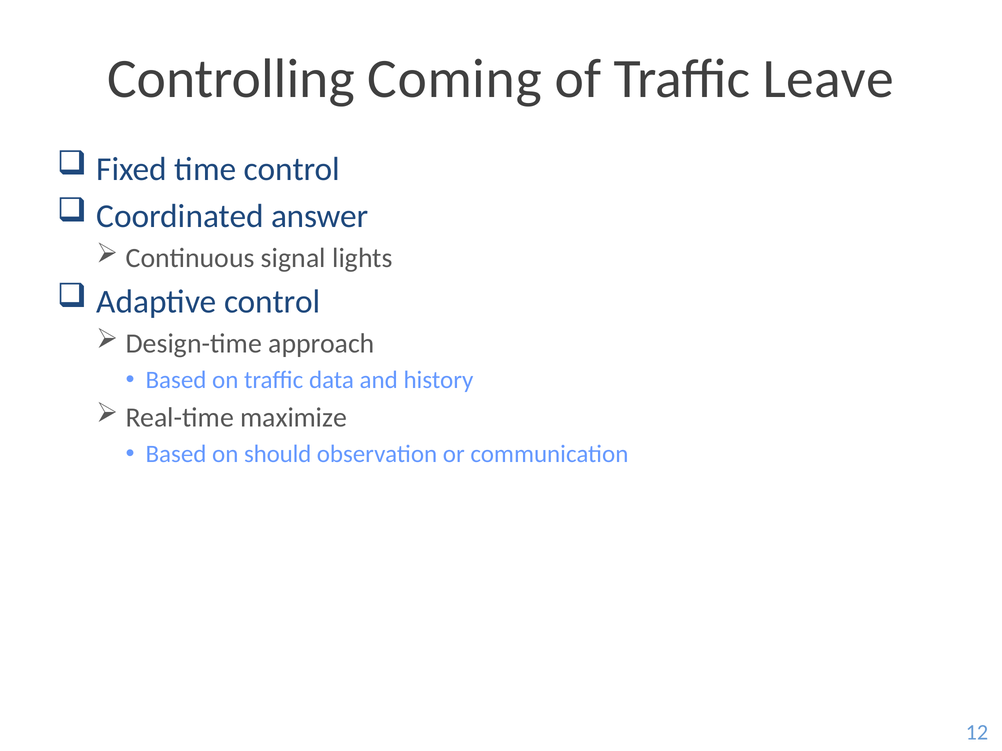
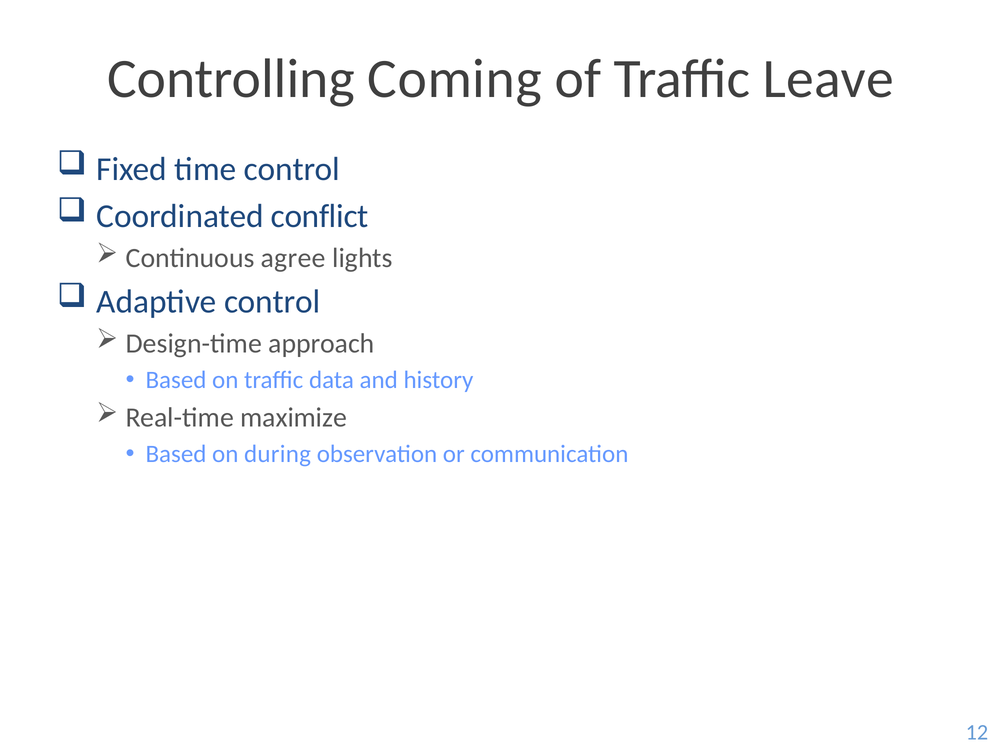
answer: answer -> conflict
signal: signal -> agree
should: should -> during
